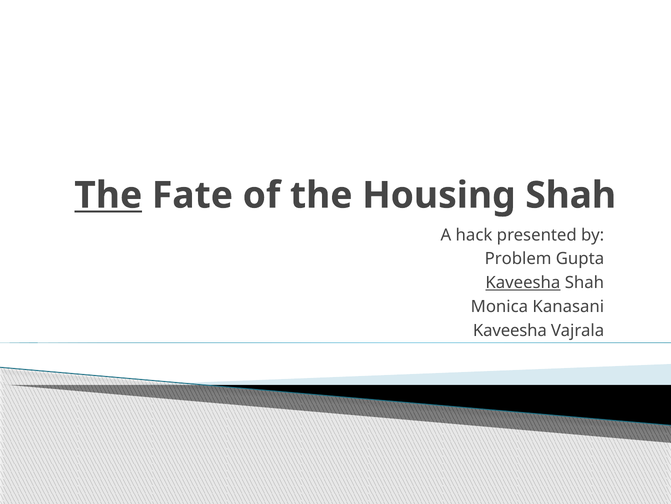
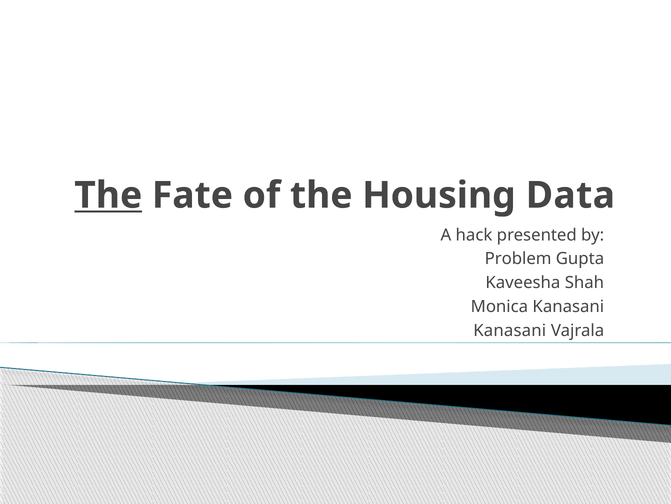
Housing Shah: Shah -> Data
Kaveesha at (523, 282) underline: present -> none
Kaveesha at (510, 330): Kaveesha -> Kanasani
